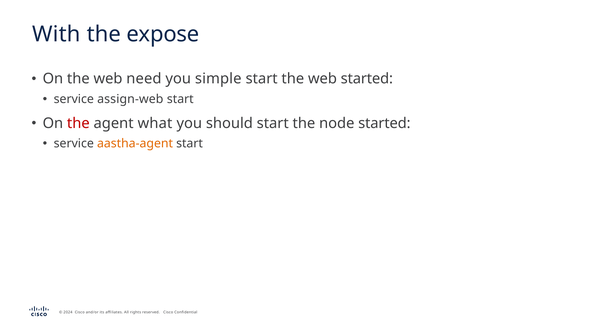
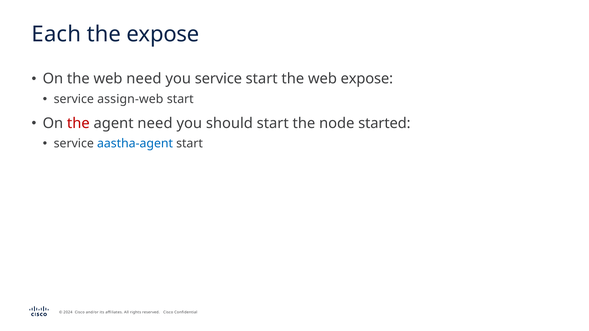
With: With -> Each
you simple: simple -> service
web started: started -> expose
agent what: what -> need
aastha-agent colour: orange -> blue
